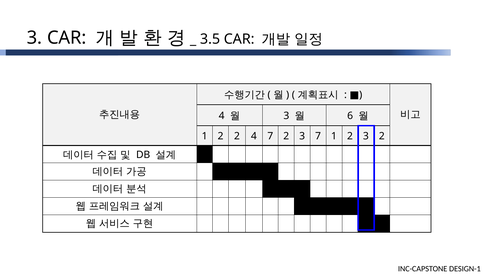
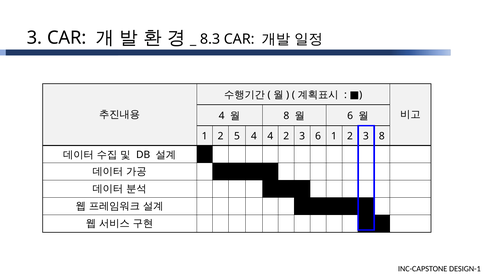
3.5: 3.5 -> 8.3
3 at (286, 116): 3 -> 8
2 2: 2 -> 5
4 7: 7 -> 4
3 7: 7 -> 6
3 2: 2 -> 8
